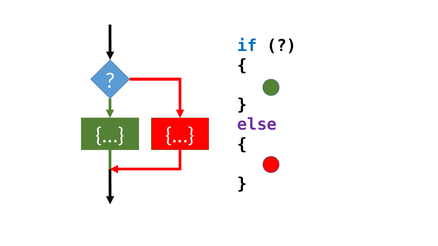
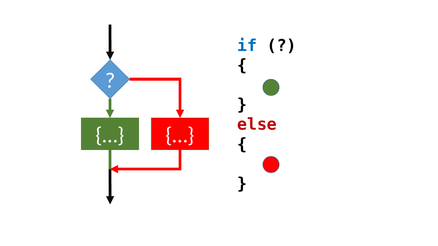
else colour: purple -> red
